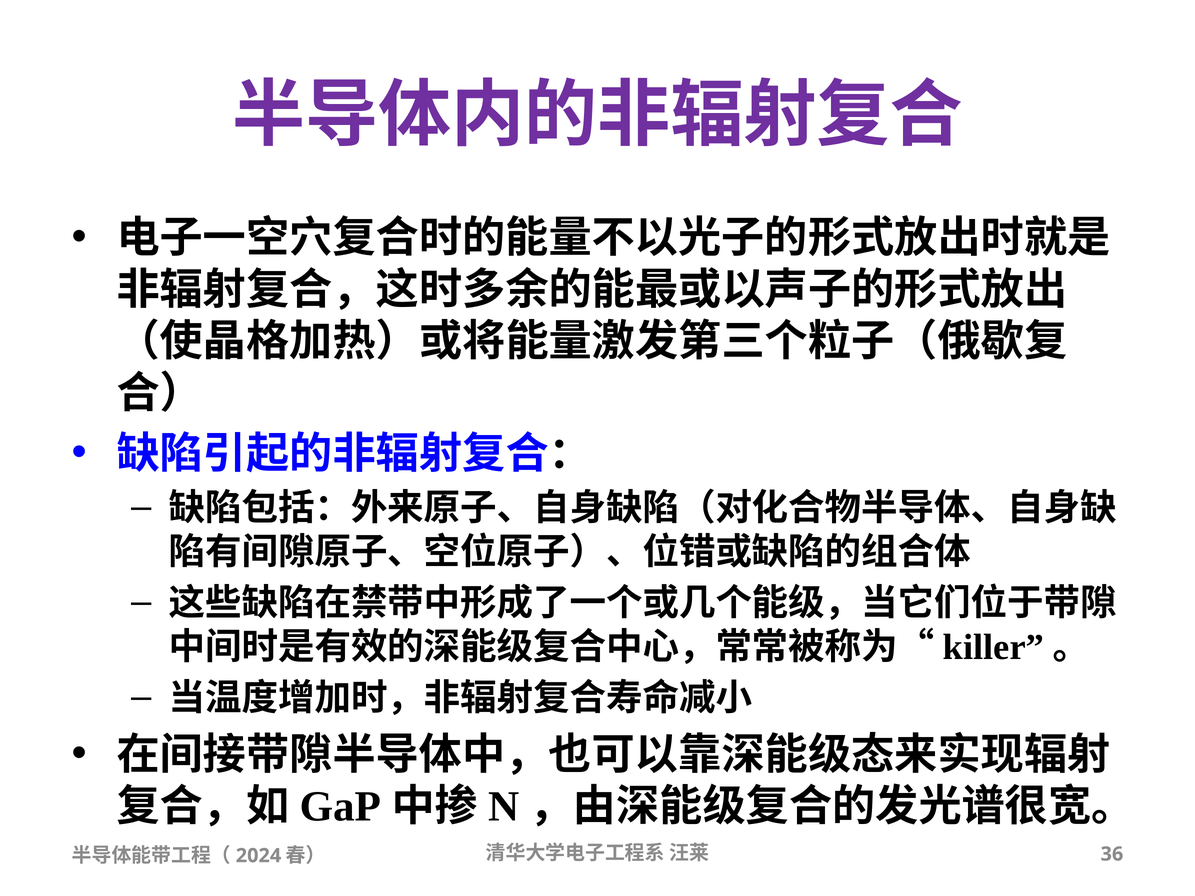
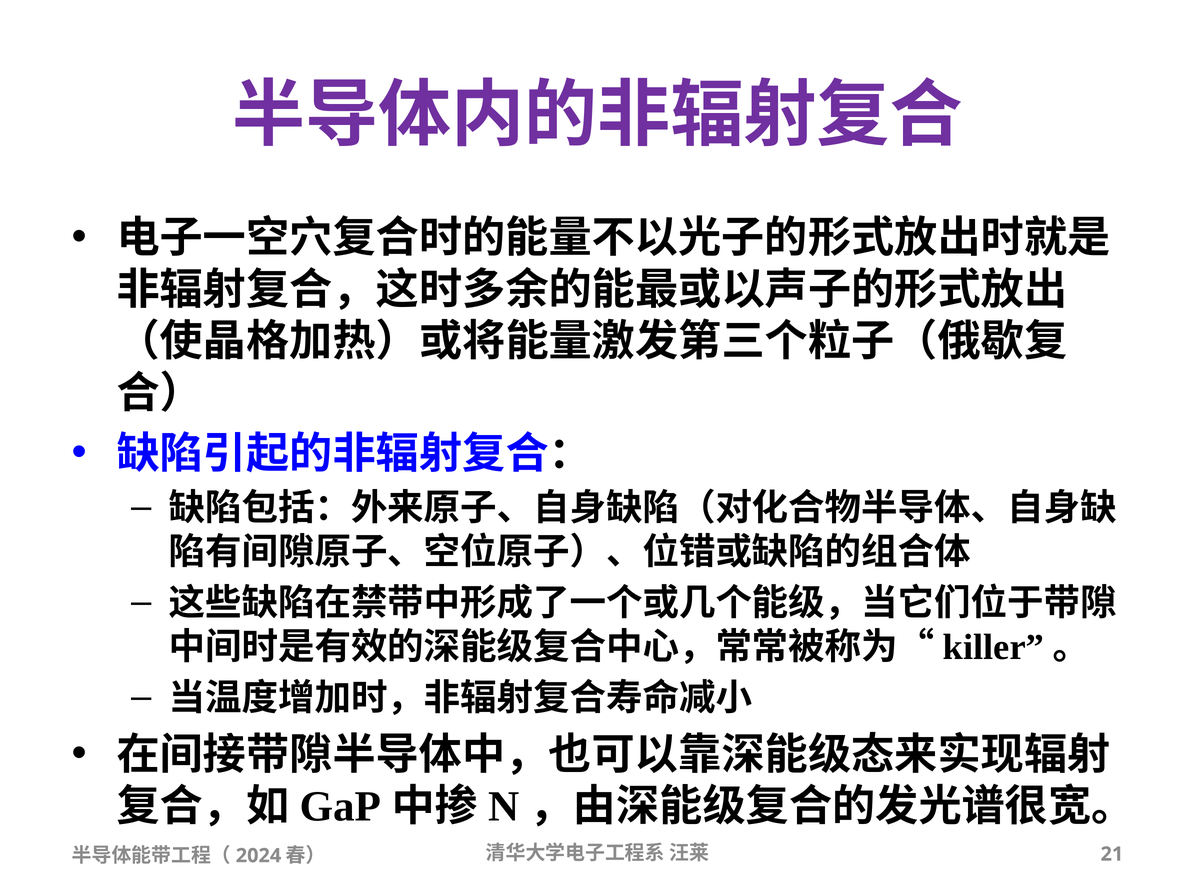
36: 36 -> 21
